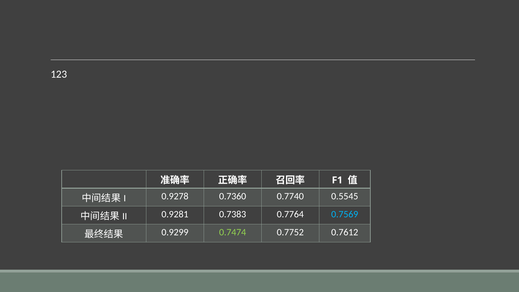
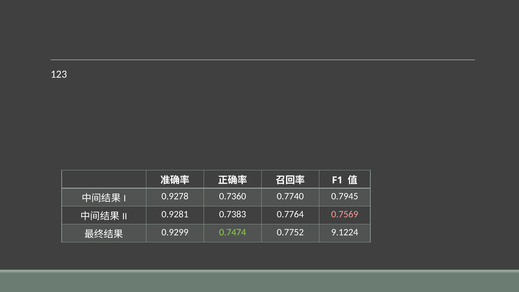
0.5545: 0.5545 -> 0.7945
0.7569 colour: light blue -> pink
0.7612: 0.7612 -> 9.1224
